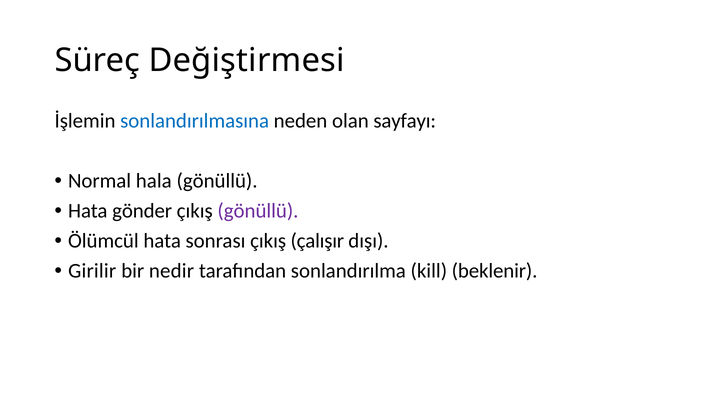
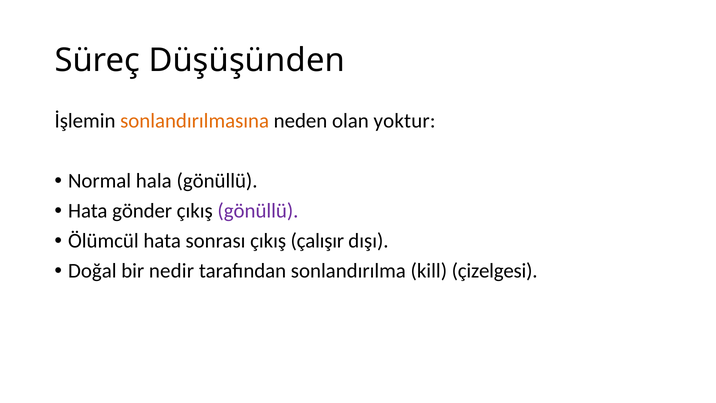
Değiştirmesi: Değiştirmesi -> Düşüşünden
sonlandırılmasına colour: blue -> orange
sayfayı: sayfayı -> yoktur
Girilir: Girilir -> Doğal
beklenir: beklenir -> çizelgesi
